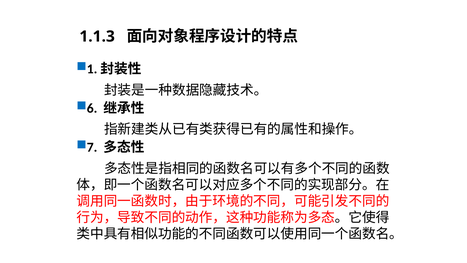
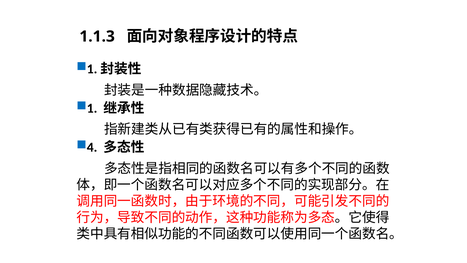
6: 6 -> 1
7: 7 -> 4
